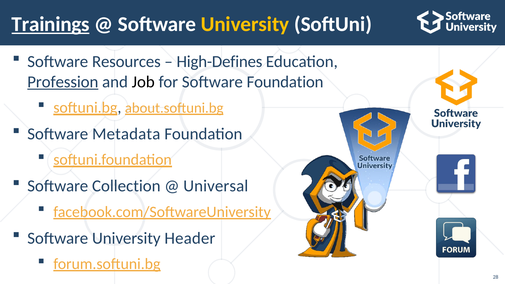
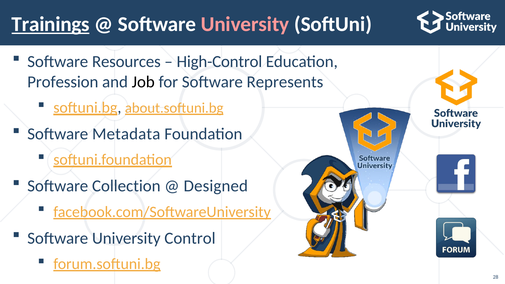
University at (245, 24) colour: yellow -> pink
High-Defines: High-Defines -> High-Control
Profession underline: present -> none
Software Foundation: Foundation -> Represents
Universal: Universal -> Designed
Header: Header -> Control
